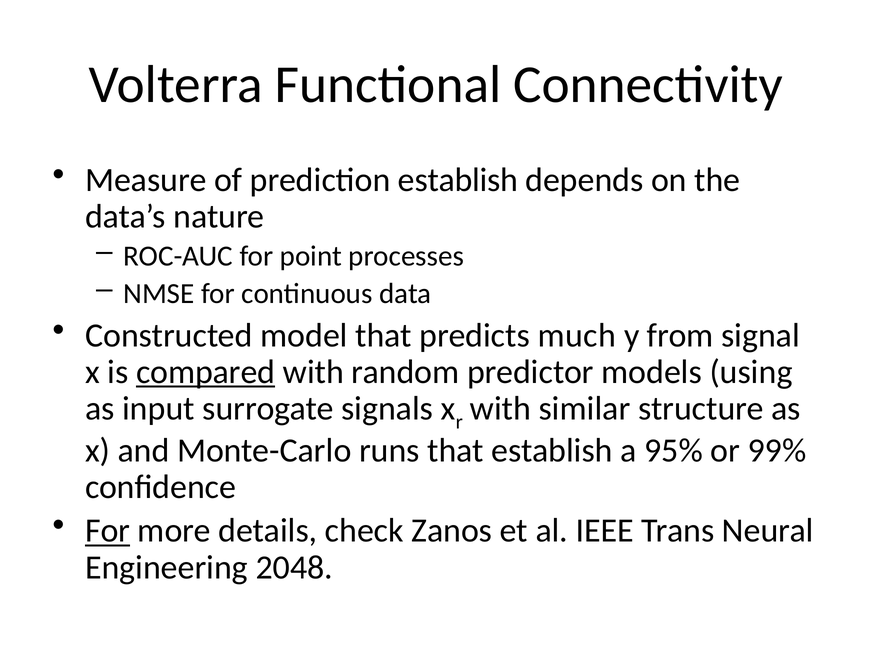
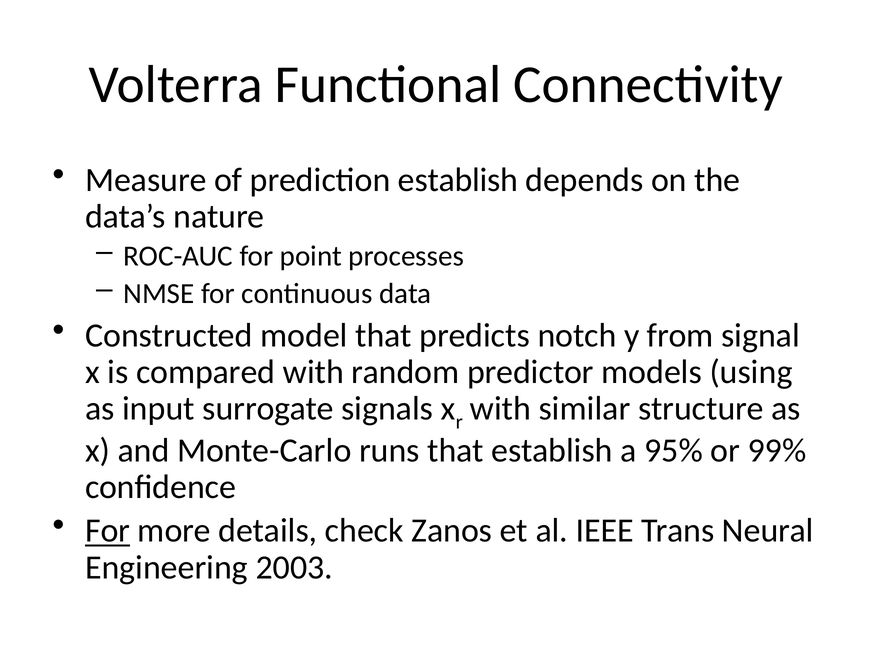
much: much -> notch
compared underline: present -> none
2048: 2048 -> 2003
